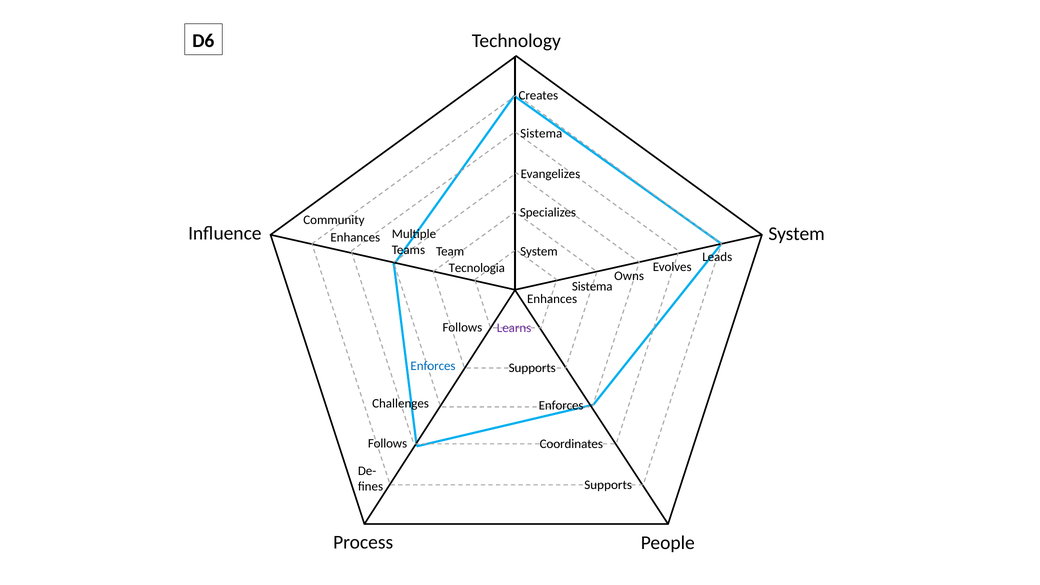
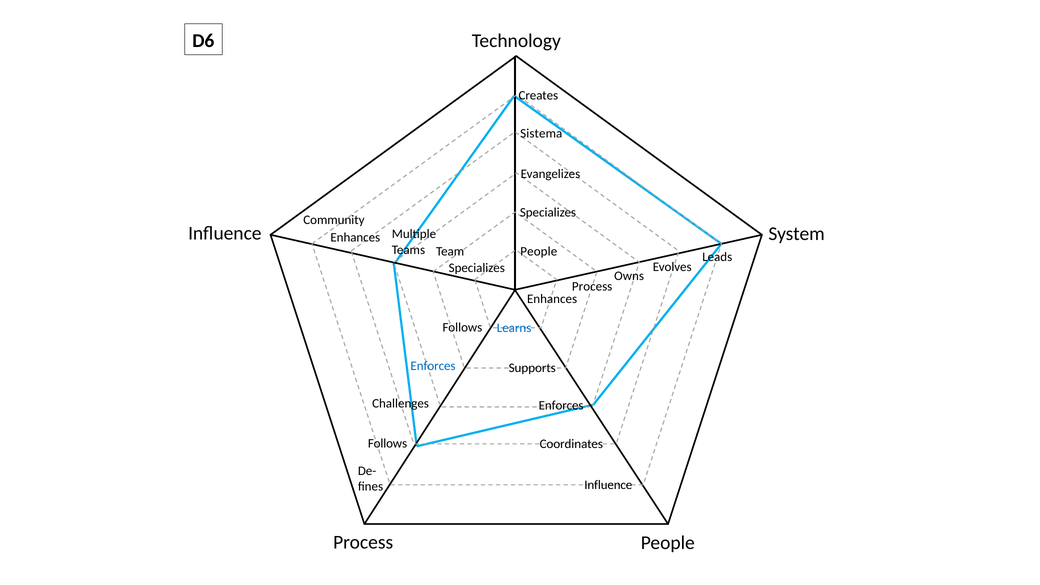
System at (539, 252): System -> People
Tecnologia at (477, 268): Tecnologia -> Specializes
Sistema at (592, 286): Sistema -> Process
Learns colour: purple -> blue
Supports at (608, 485): Supports -> Influence
